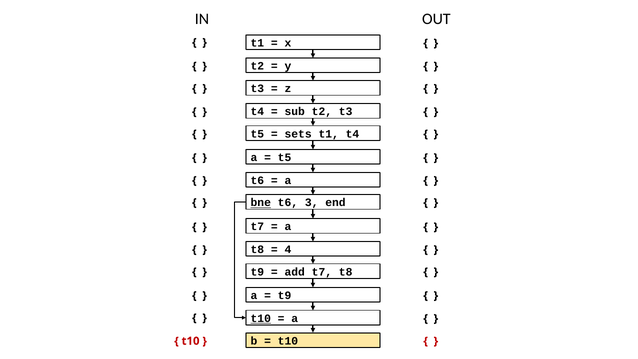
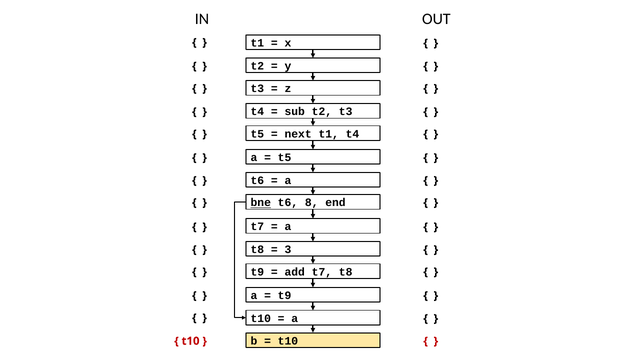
sets: sets -> next
3: 3 -> 8
4: 4 -> 3
t10 at (261, 318) underline: present -> none
